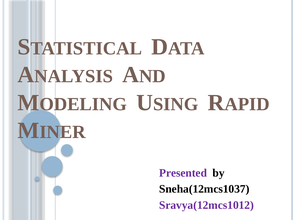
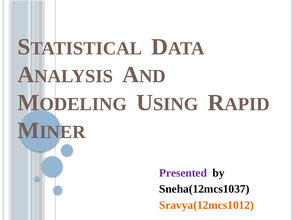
Sravya(12mcs1012 colour: purple -> orange
